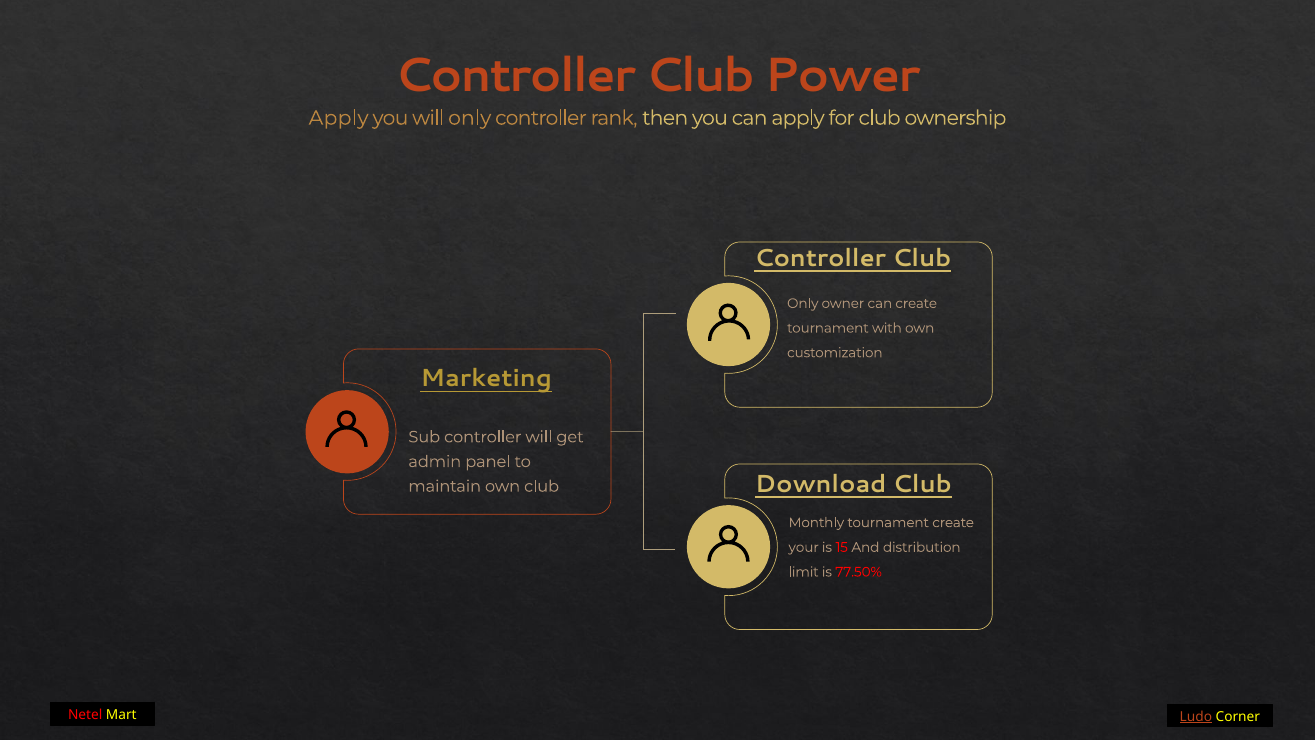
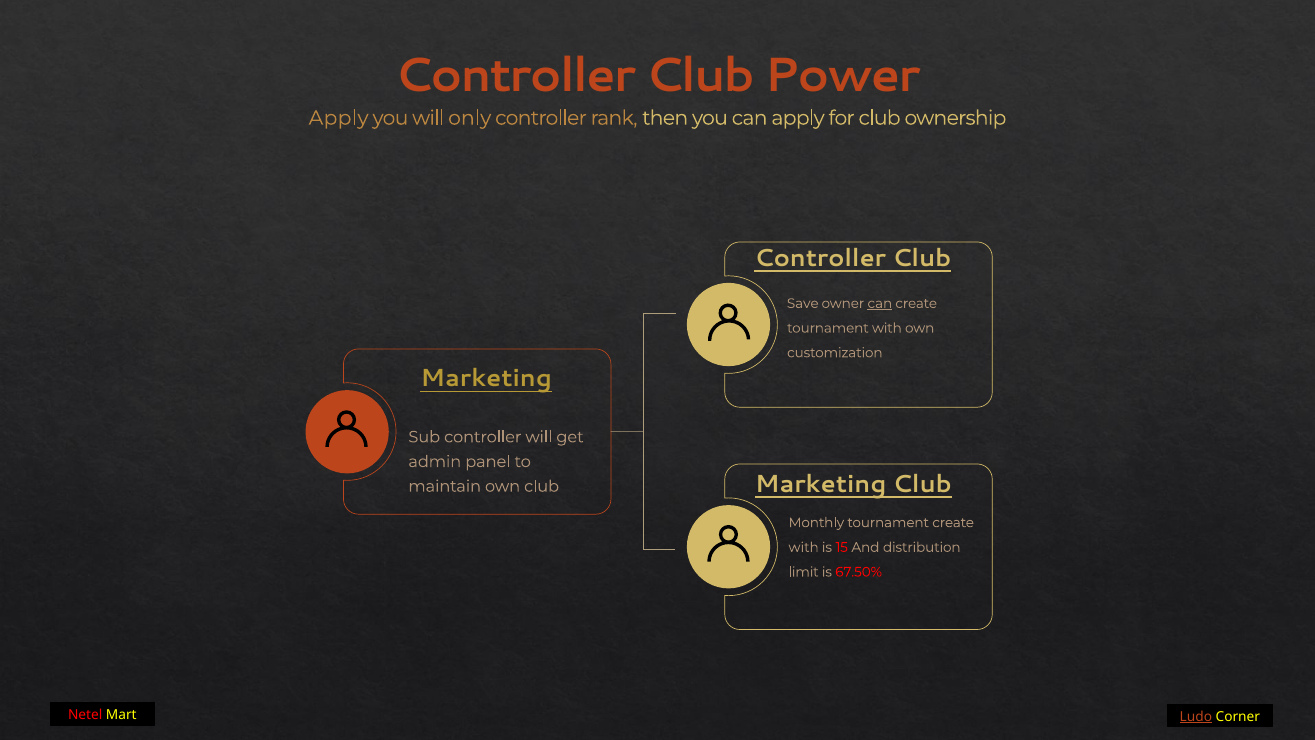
Only at (803, 303): Only -> Save
can at (880, 303) underline: none -> present
Download at (821, 485): Download -> Marketing
your at (804, 547): your -> with
77.50%: 77.50% -> 67.50%
